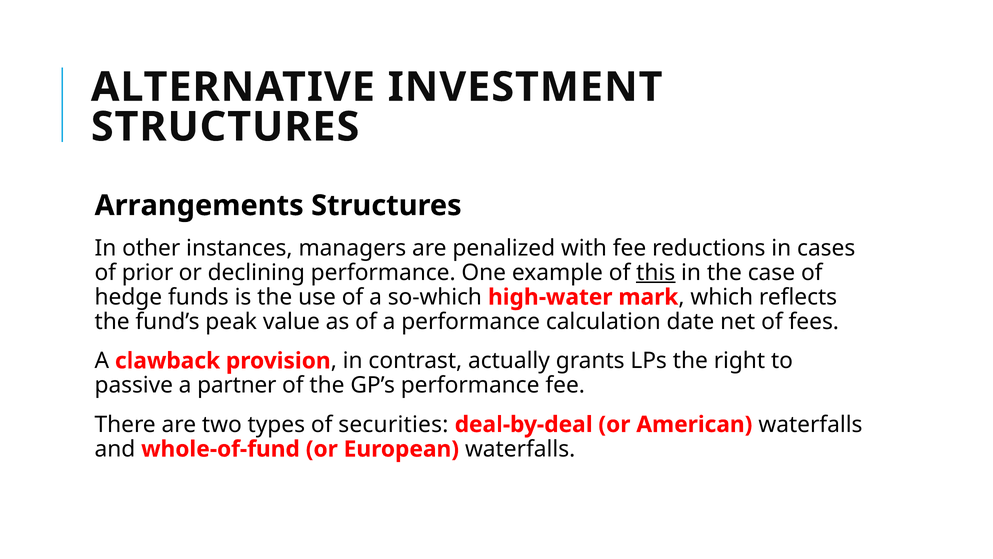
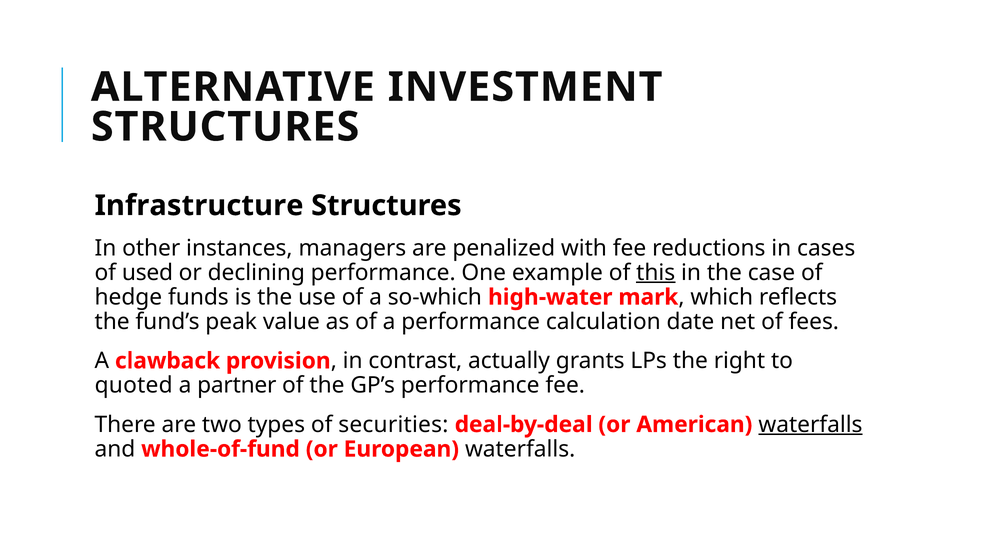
Arrangements: Arrangements -> Infrastructure
prior: prior -> used
passive: passive -> quoted
waterfalls at (810, 424) underline: none -> present
